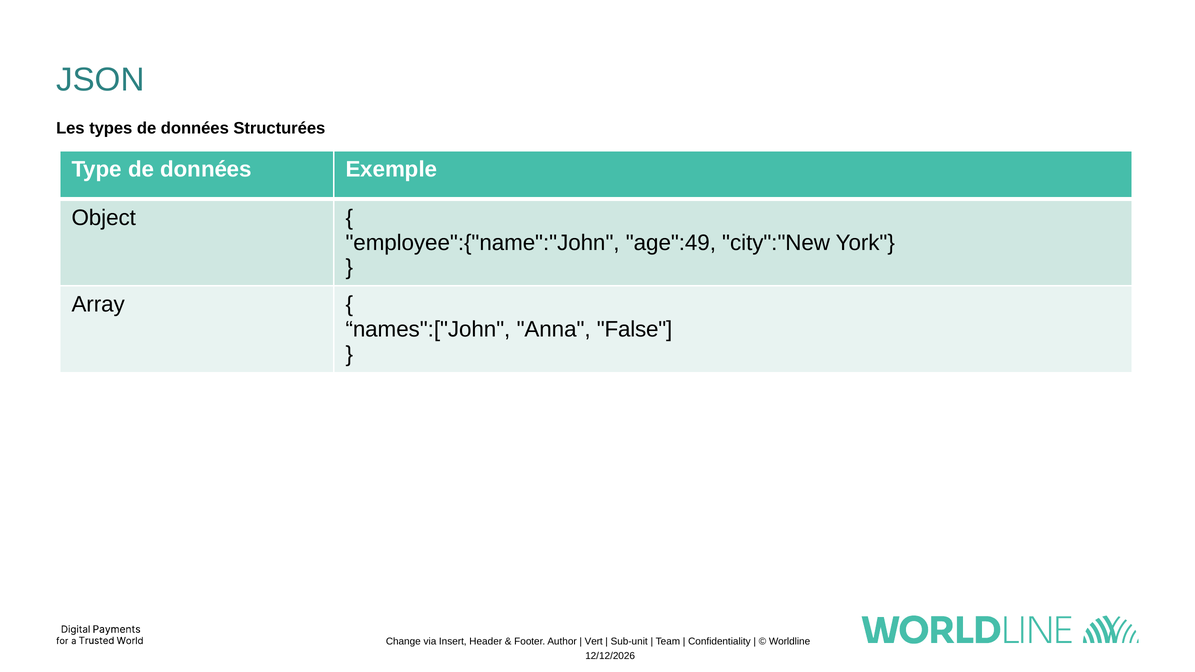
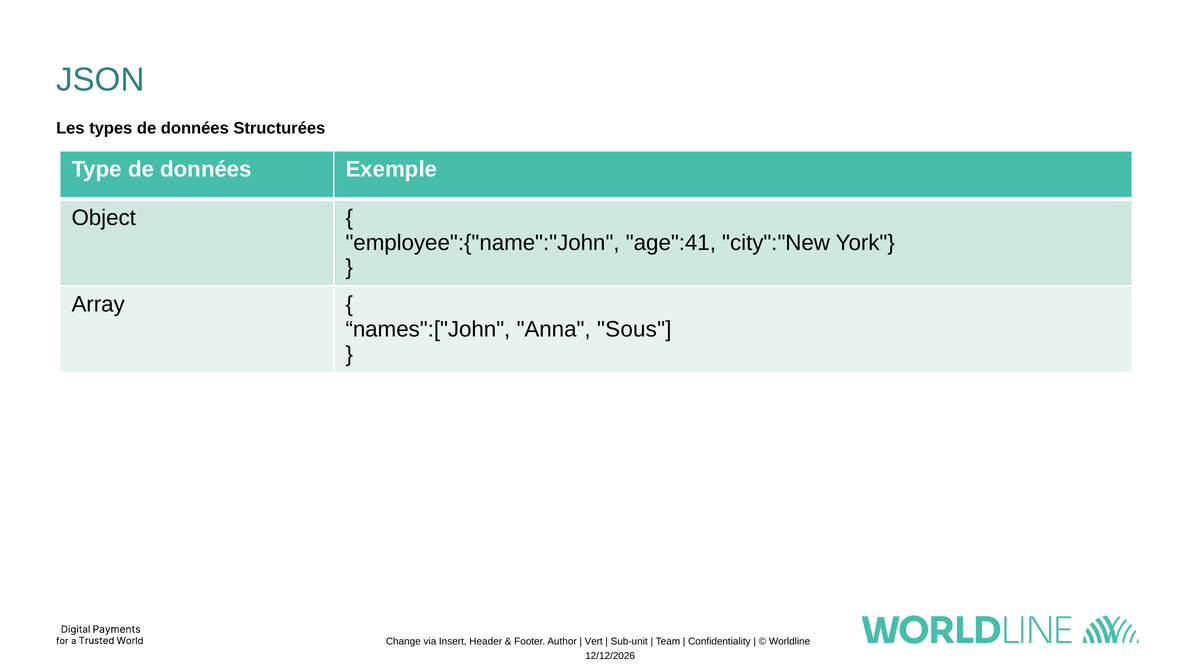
age":49: age":49 -> age":41
False: False -> Sous
